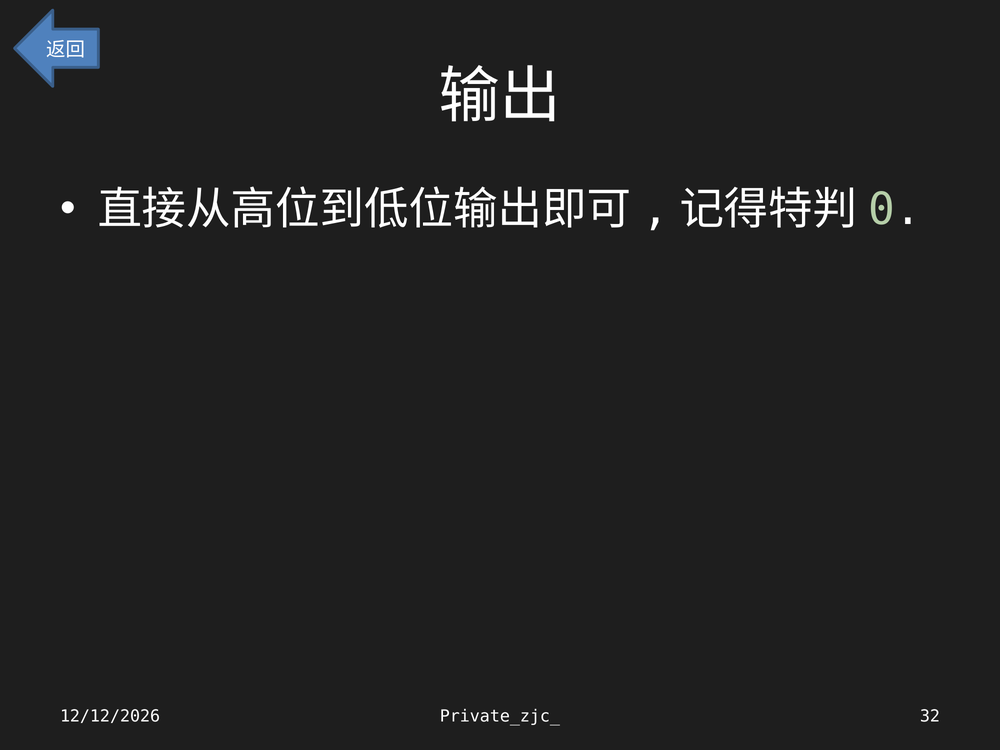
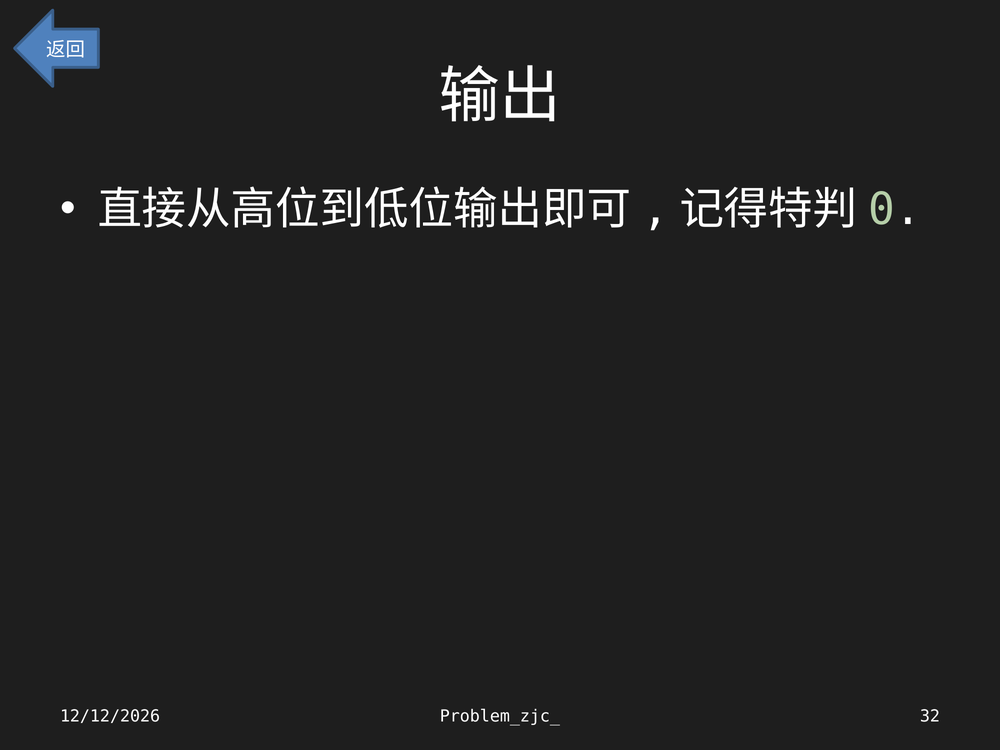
Private_zjc_: Private_zjc_ -> Problem_zjc_
